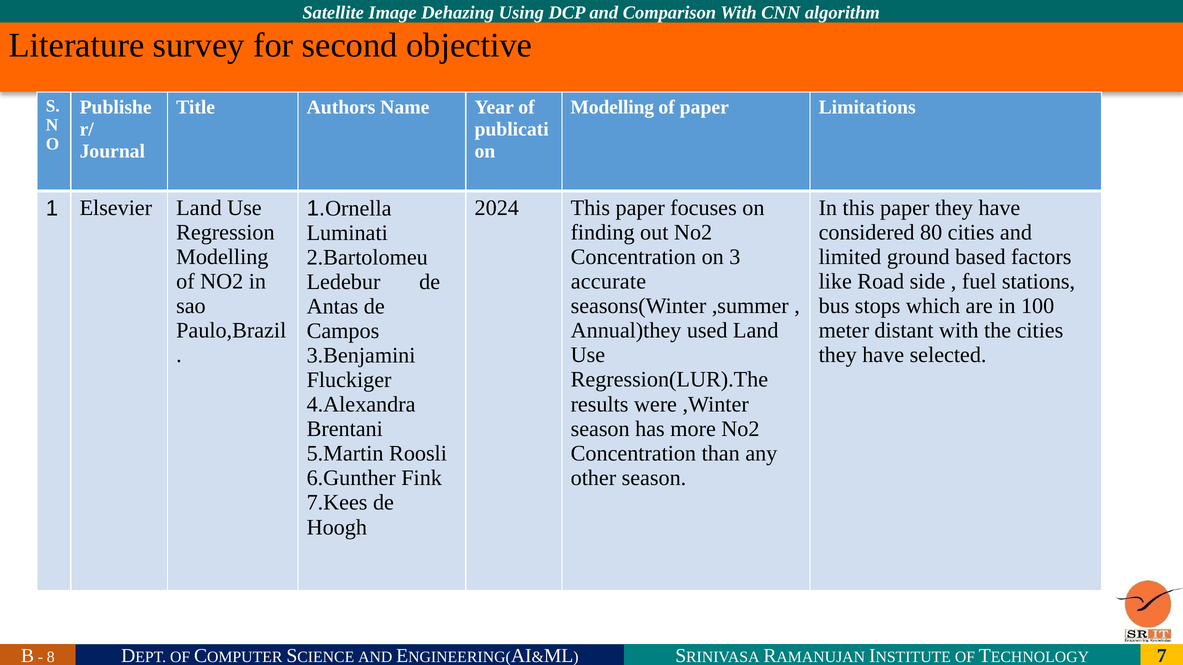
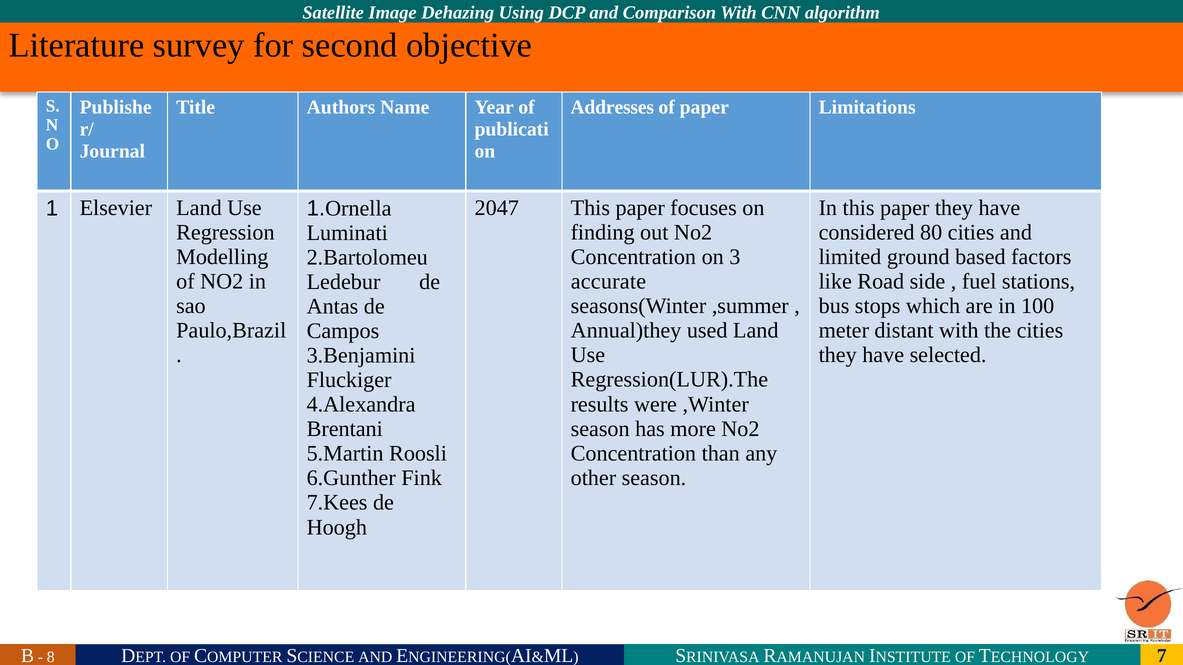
Modelling at (612, 107): Modelling -> Addresses
2024: 2024 -> 2047
